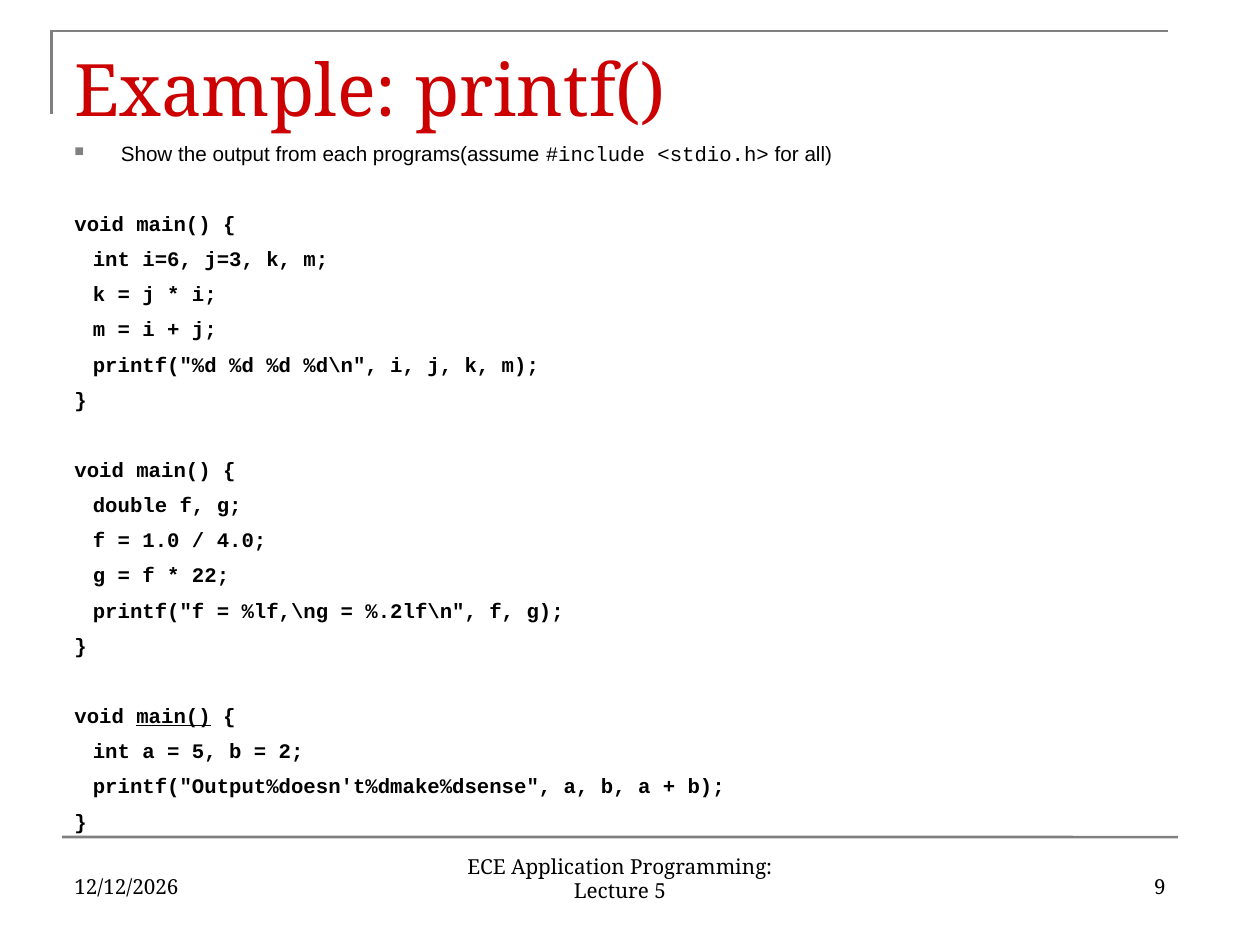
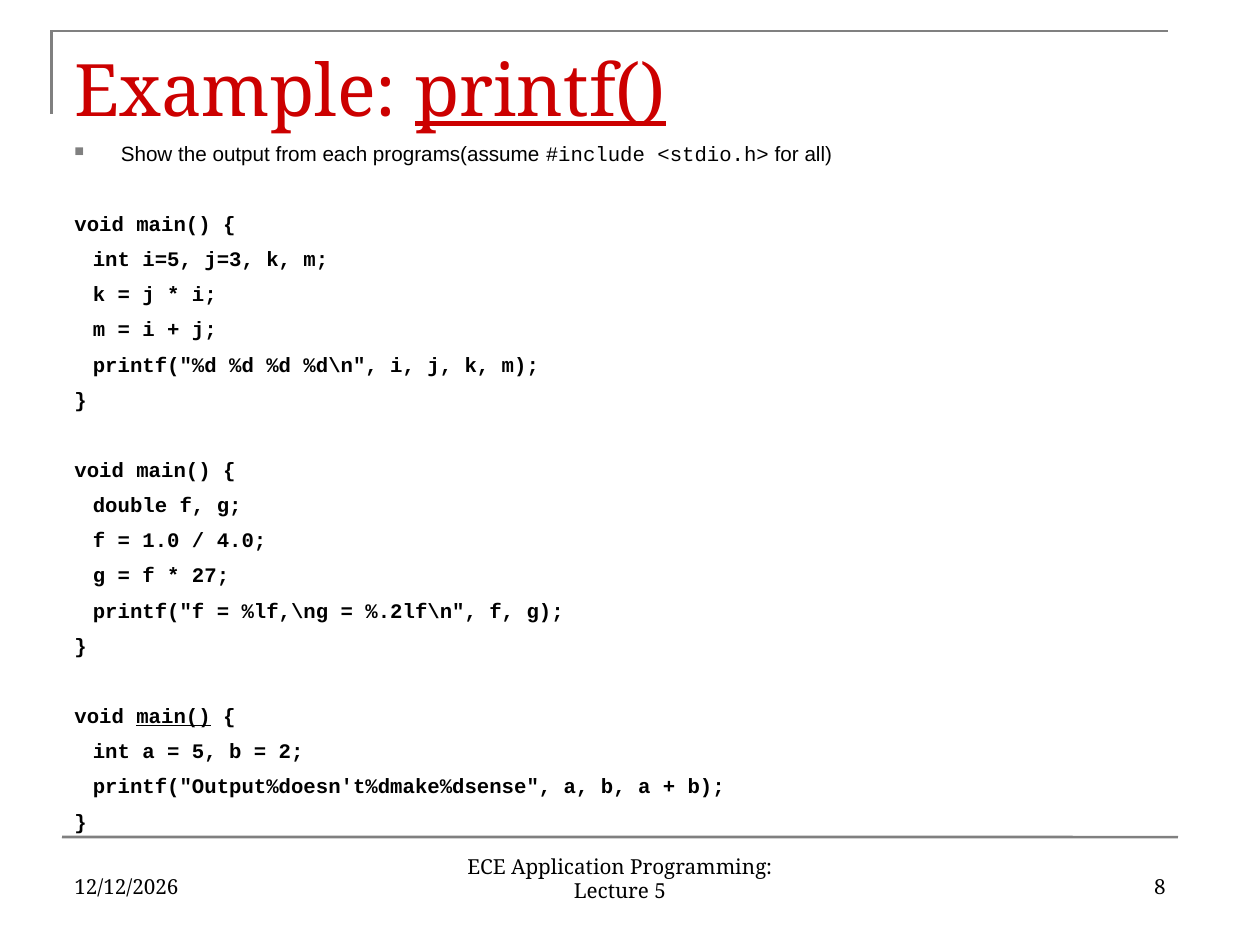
printf( underline: none -> present
i=6: i=6 -> i=5
22: 22 -> 27
9: 9 -> 8
